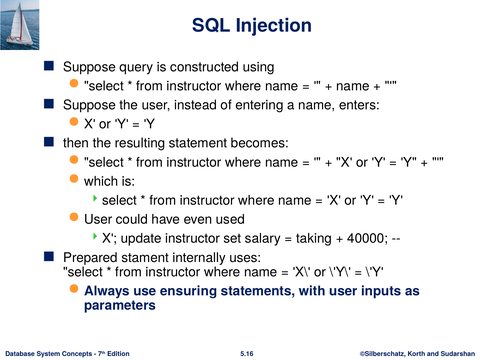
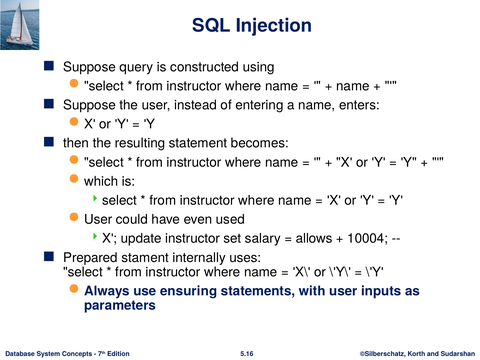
taking: taking -> allows
40000: 40000 -> 10004
